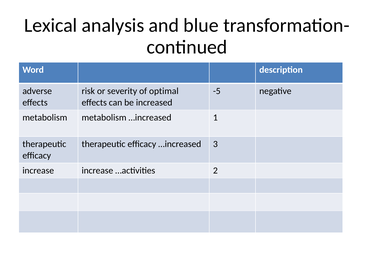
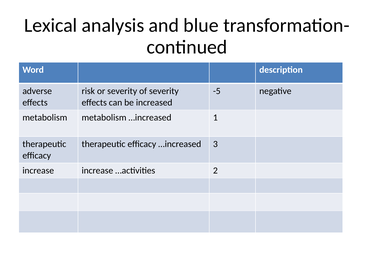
of optimal: optimal -> severity
